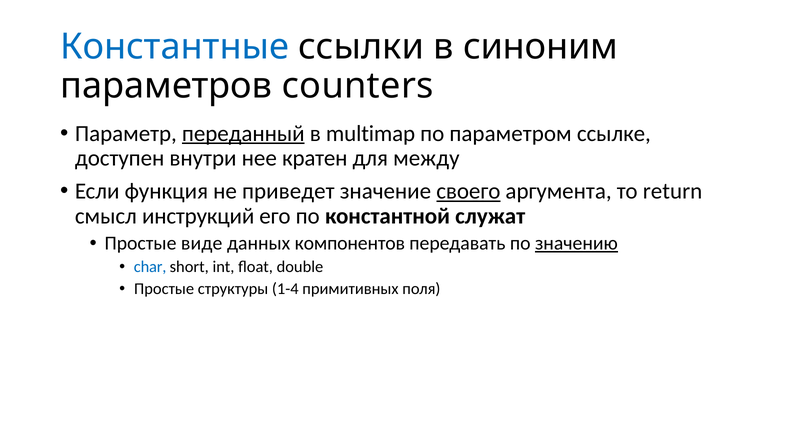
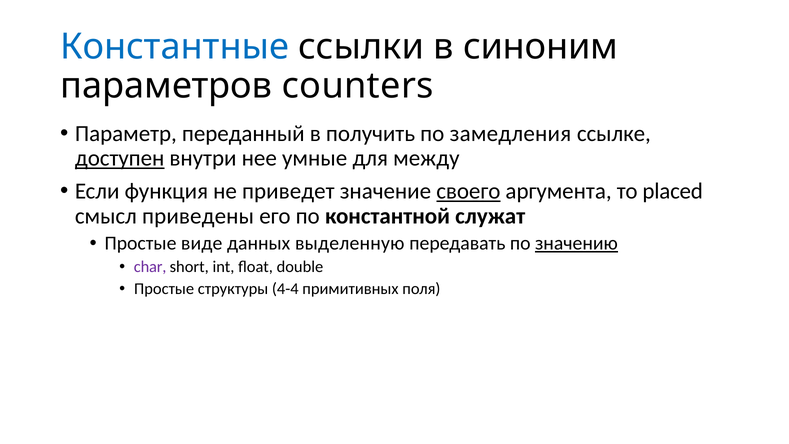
переданный underline: present -> none
multimap: multimap -> получить
параметром: параметром -> замедления
доступен underline: none -> present
кратен: кратен -> умные
return: return -> placed
инструкций: инструкций -> приведены
компонентов: компонентов -> выделенную
char colour: blue -> purple
1-4: 1-4 -> 4-4
